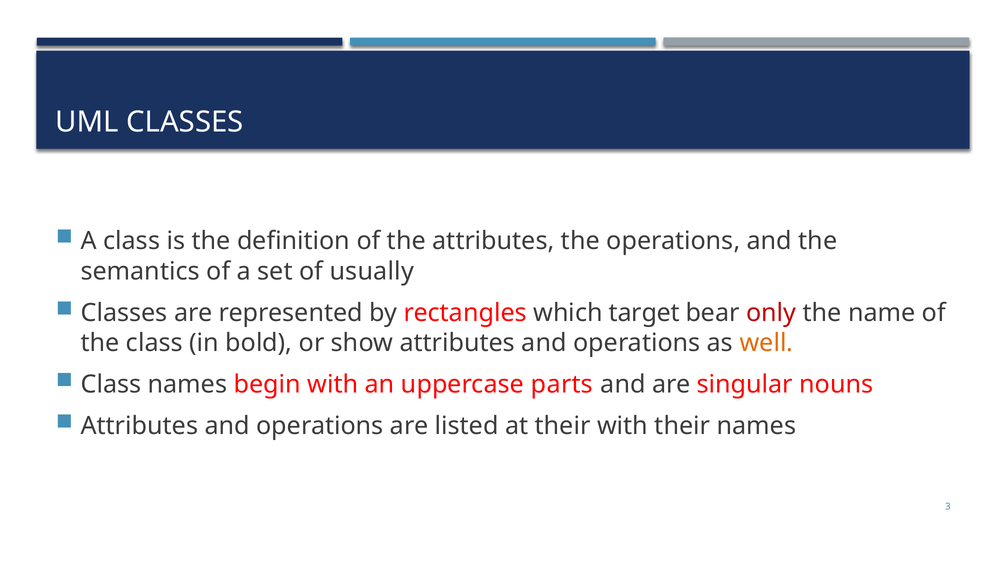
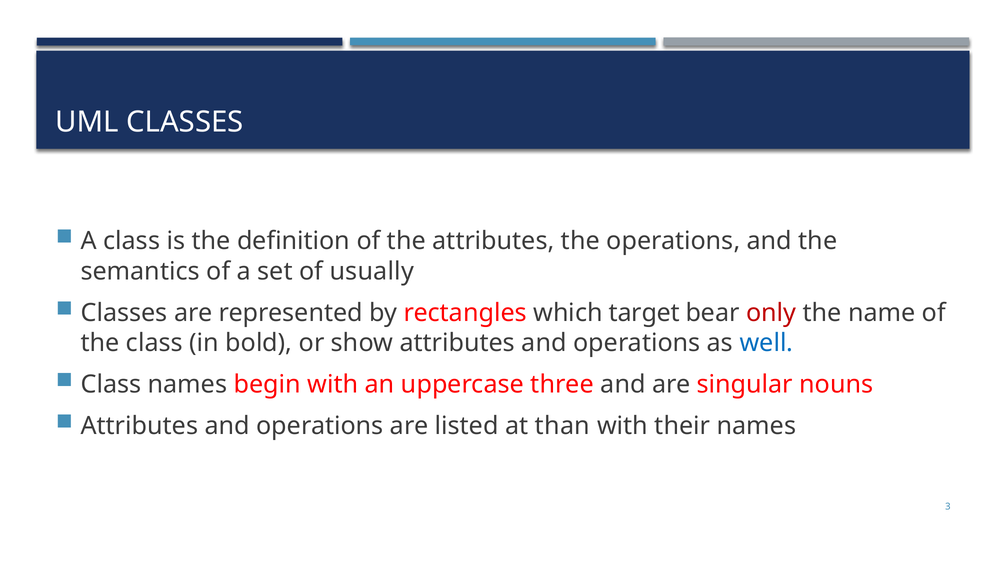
well colour: orange -> blue
parts: parts -> three
at their: their -> than
